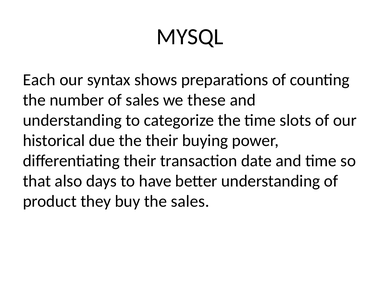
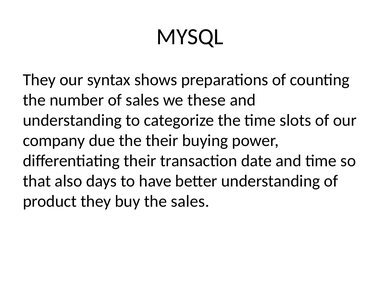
Each at (39, 80): Each -> They
historical: historical -> company
